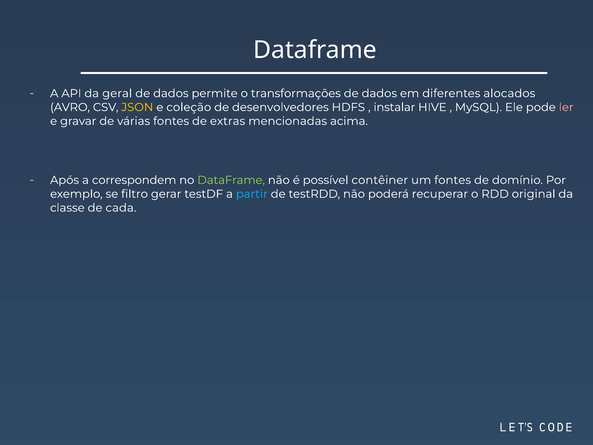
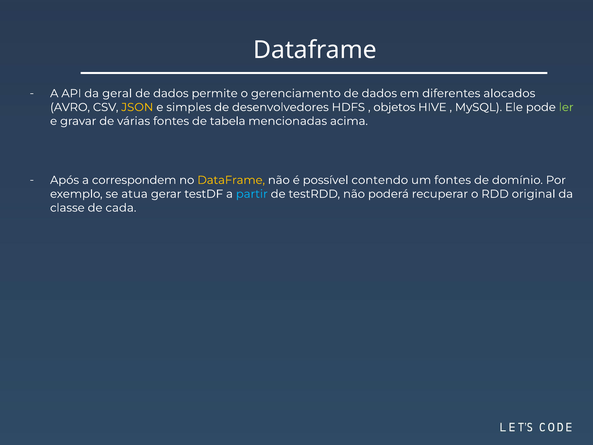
transformações: transformações -> gerenciamento
coleção: coleção -> simples
instalar: instalar -> objetos
ler colour: pink -> light green
extras: extras -> tabela
DataFrame at (231, 180) colour: light green -> yellow
contêiner: contêiner -> contendo
filtro: filtro -> atua
